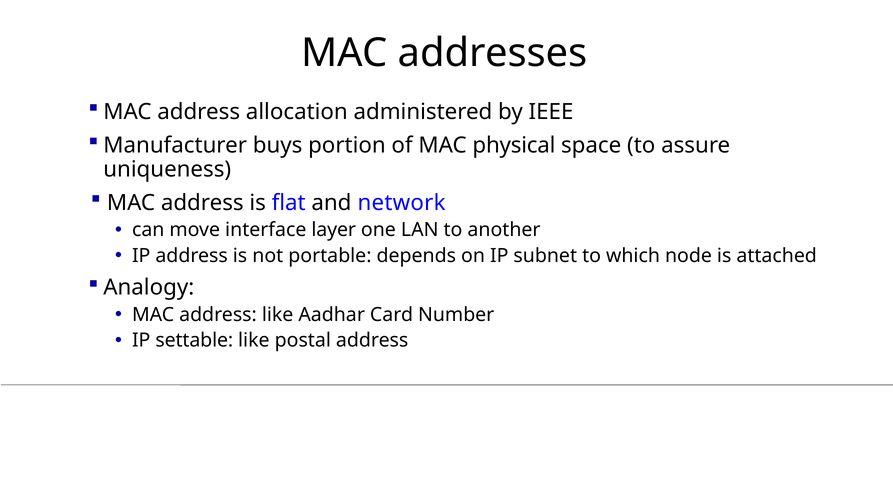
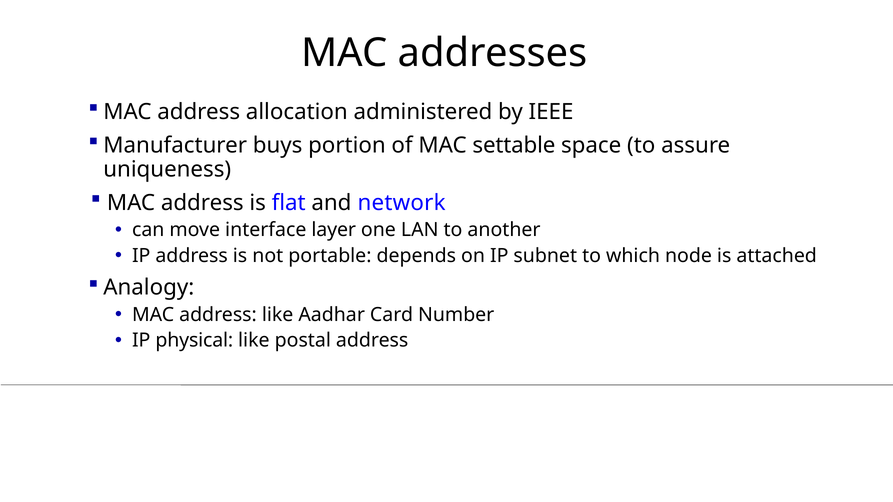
physical: physical -> settable
settable: settable -> physical
